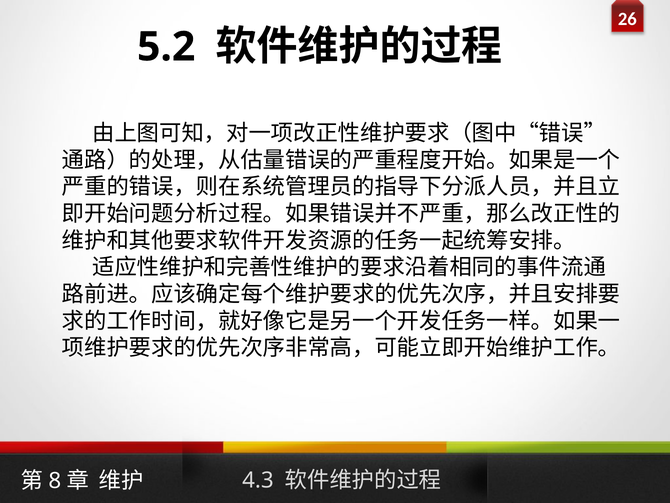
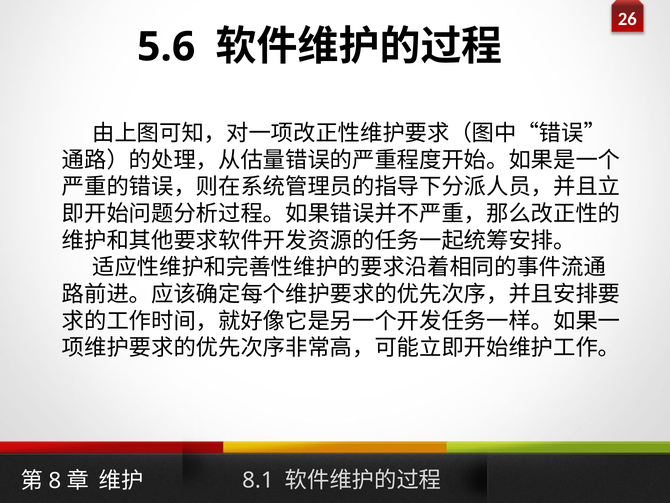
5.2: 5.2 -> 5.6
4.3: 4.3 -> 8.1
